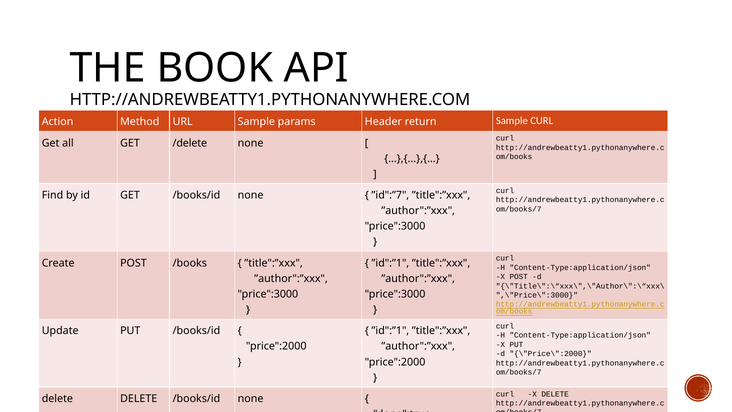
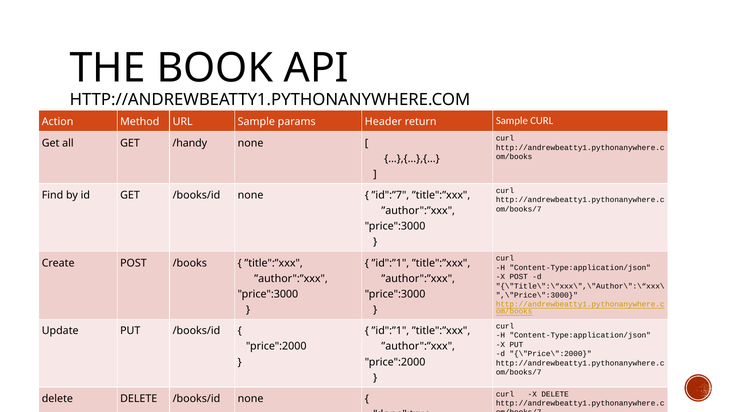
/delete: /delete -> /handy
